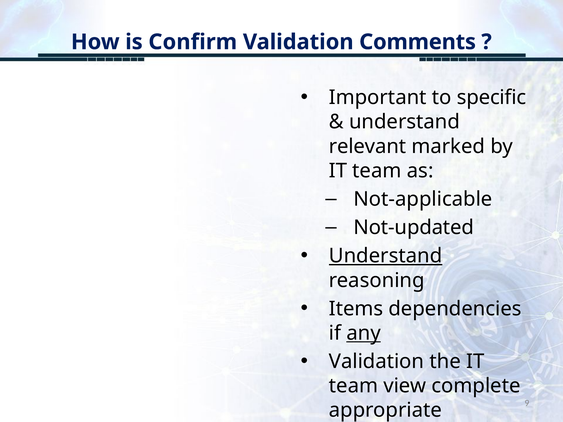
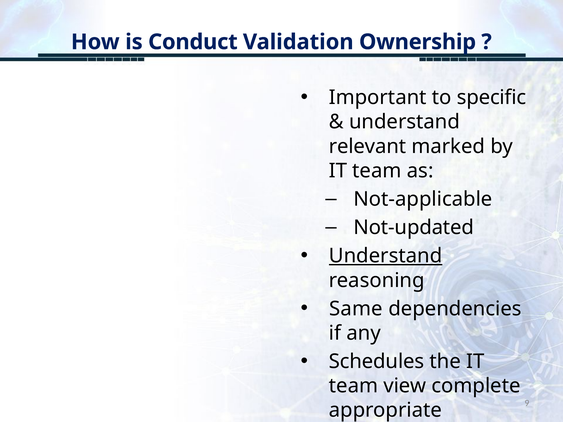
Confirm: Confirm -> Conduct
Comments: Comments -> Ownership
Items: Items -> Same
any underline: present -> none
Validation at (377, 362): Validation -> Schedules
